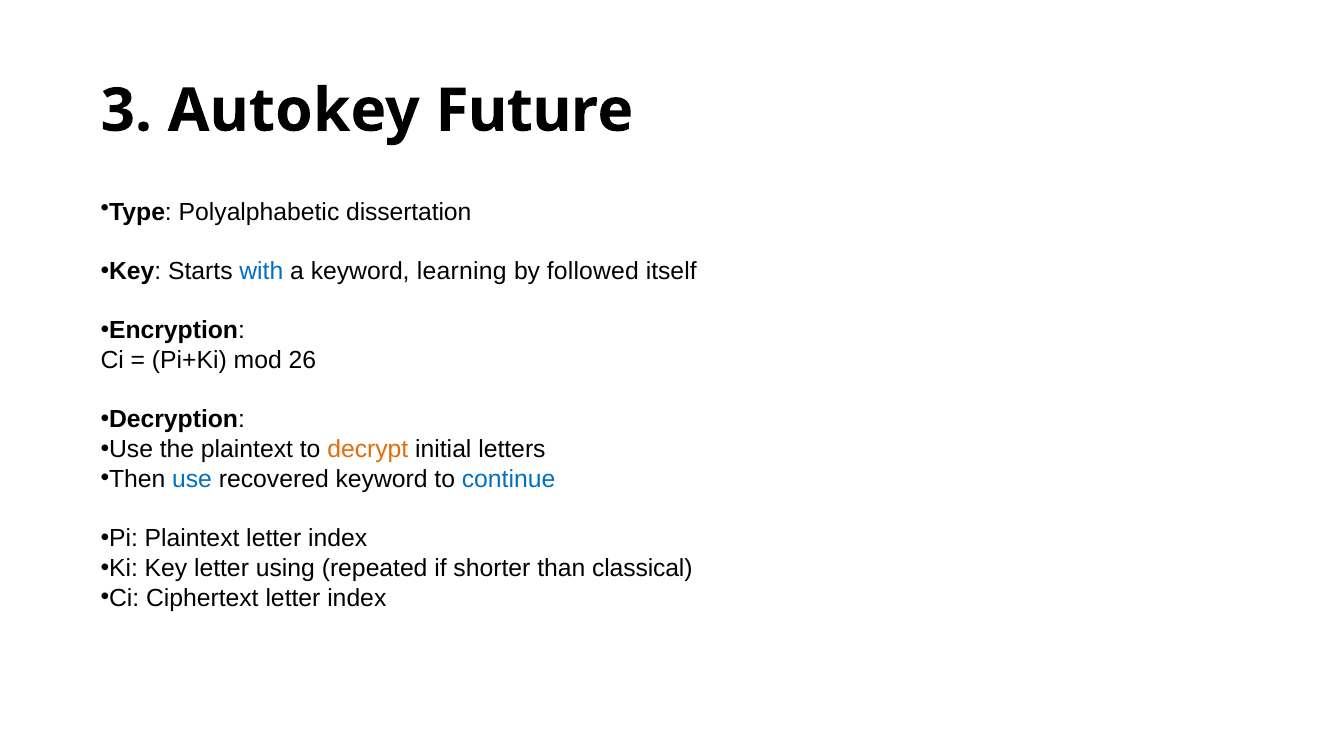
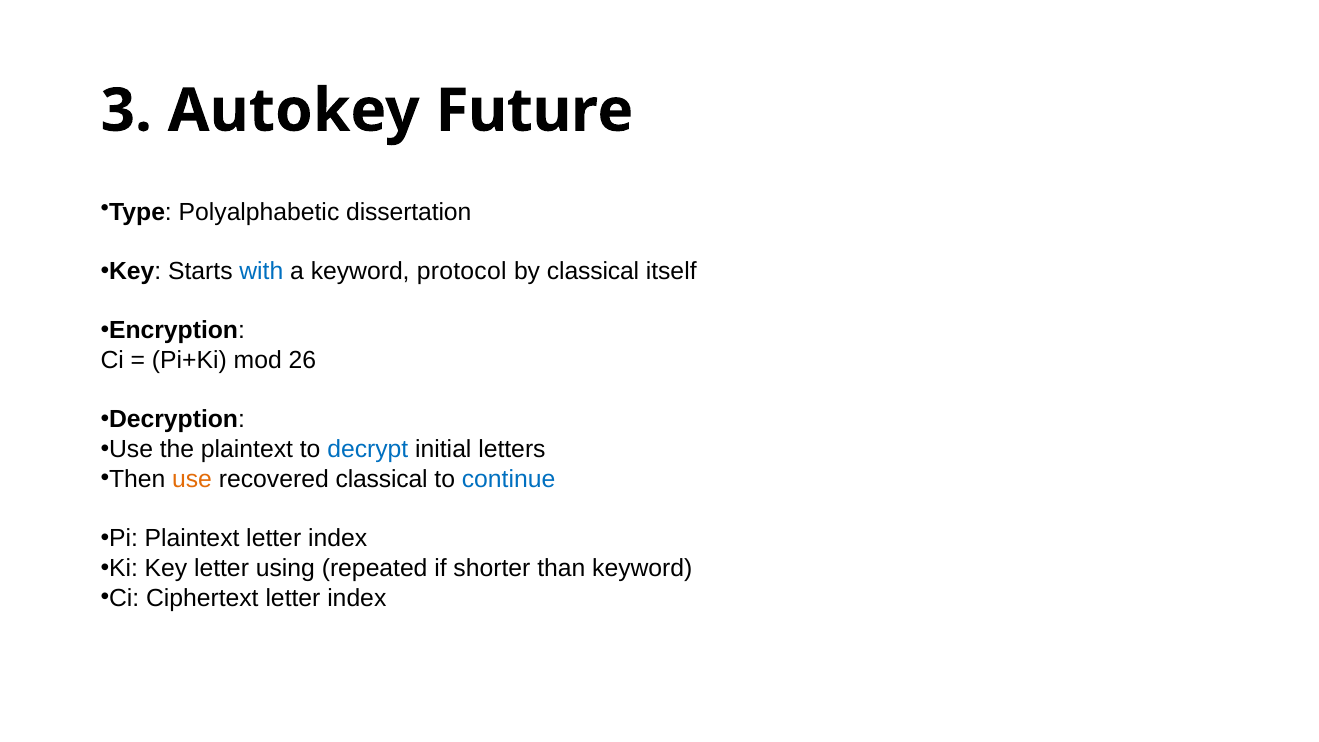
learning: learning -> protocol
by followed: followed -> classical
decrypt colour: orange -> blue
use at (192, 479) colour: blue -> orange
recovered keyword: keyword -> classical
than classical: classical -> keyword
